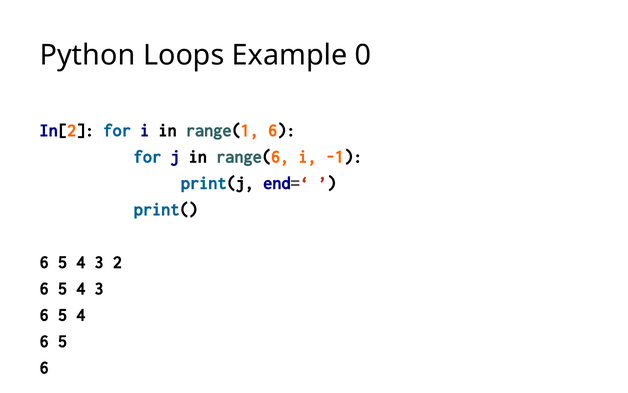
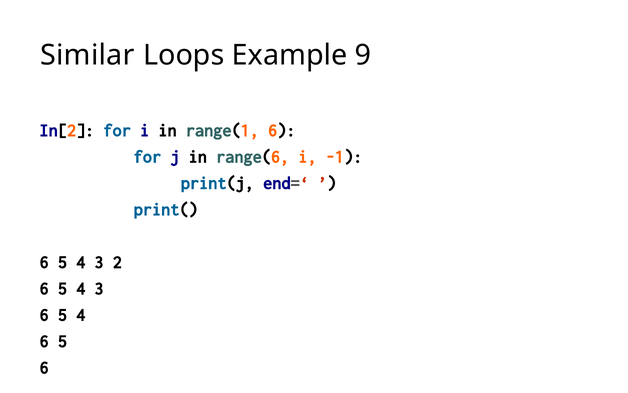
Python: Python -> Similar
0: 0 -> 9
